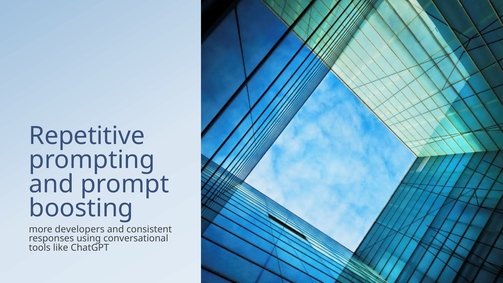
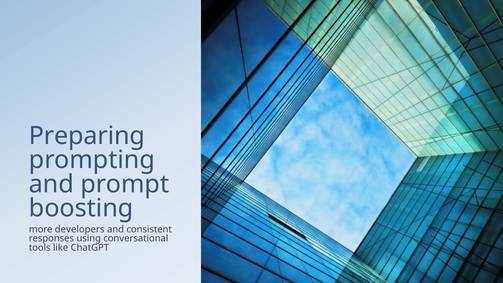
Repetitive: Repetitive -> Preparing
